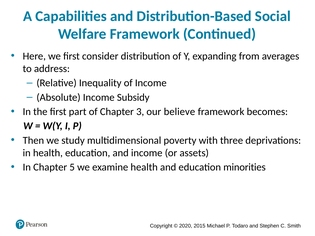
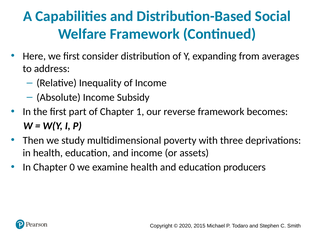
3: 3 -> 1
believe: believe -> reverse
5: 5 -> 0
minorities: minorities -> producers
